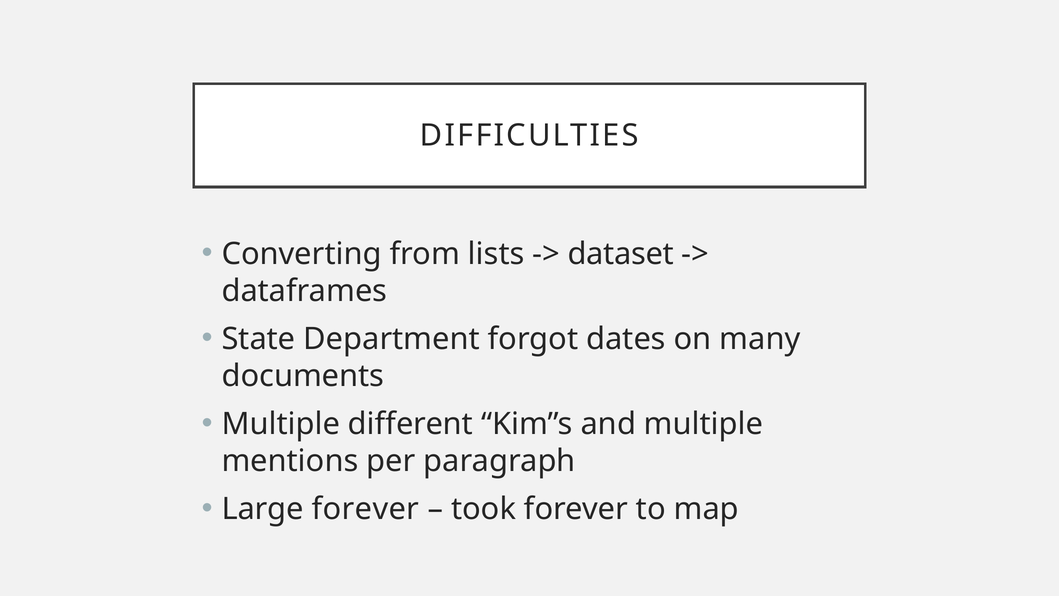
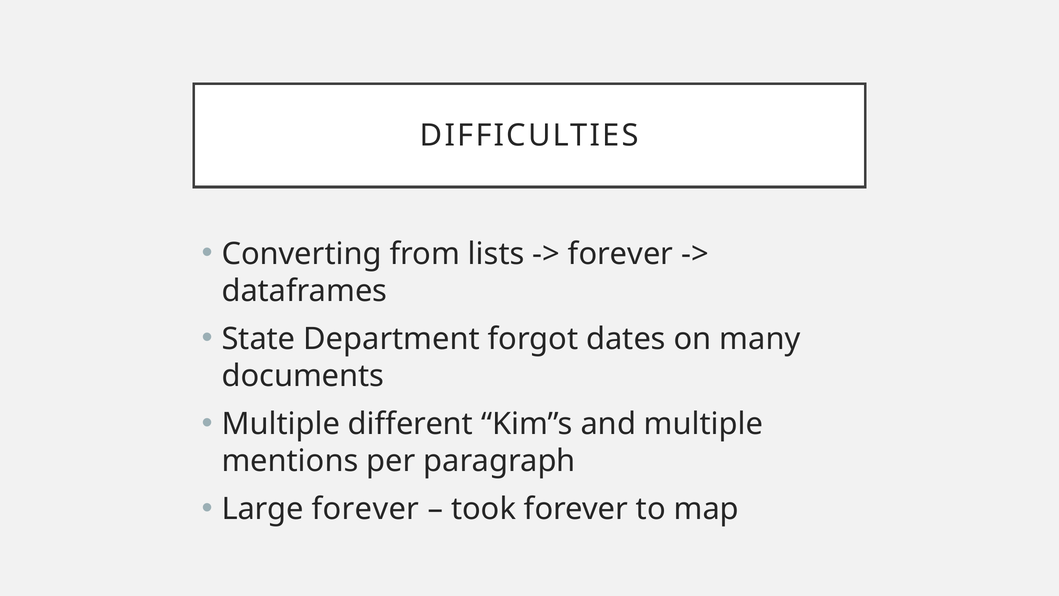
dataset at (621, 254): dataset -> forever
